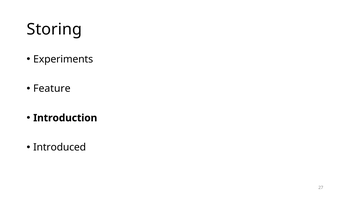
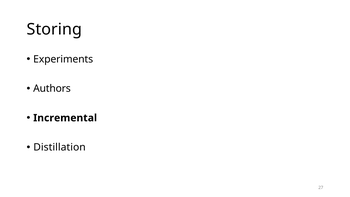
Feature: Feature -> Authors
Introduction: Introduction -> Incremental
Introduced: Introduced -> Distillation
